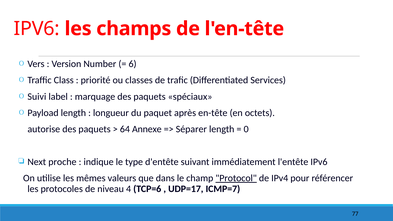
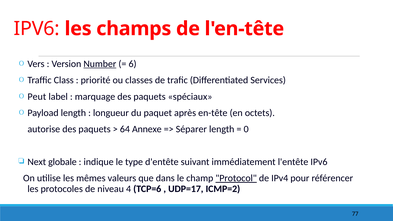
Number underline: none -> present
Suivi: Suivi -> Peut
proche: proche -> globale
ICMP=7: ICMP=7 -> ICMP=2
